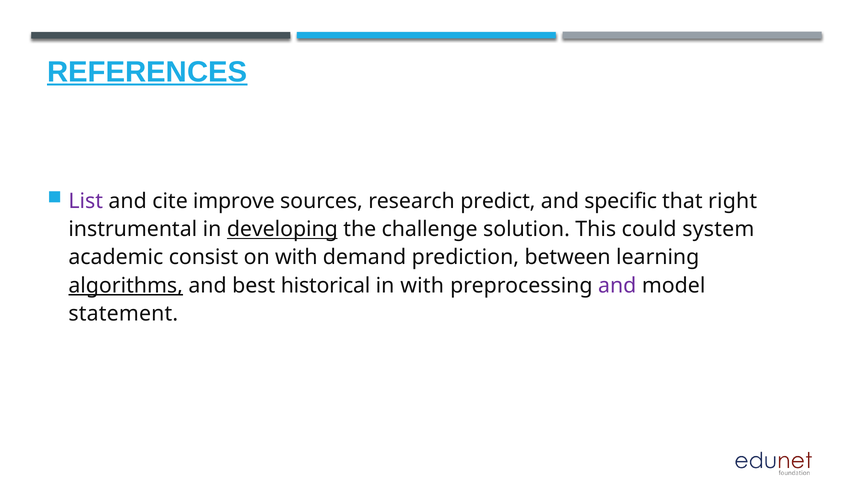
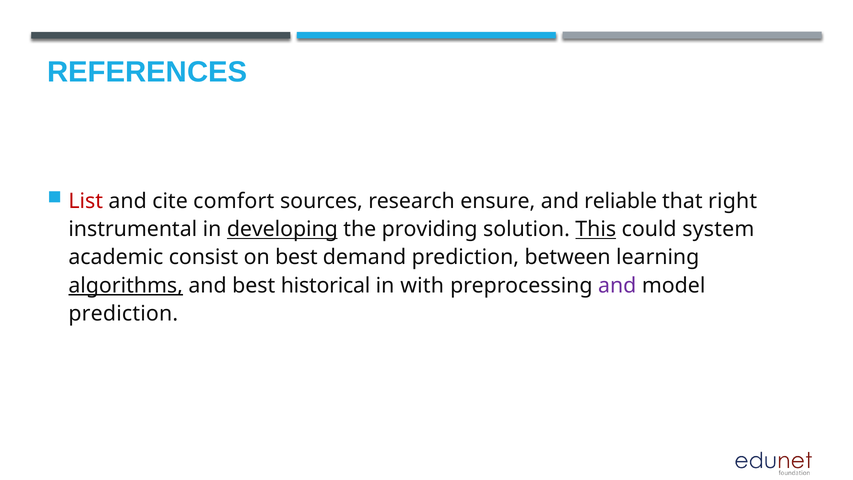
REFERENCES underline: present -> none
List colour: purple -> red
improve: improve -> comfort
predict: predict -> ensure
specific: specific -> reliable
challenge: challenge -> providing
This underline: none -> present
on with: with -> best
statement at (123, 314): statement -> prediction
